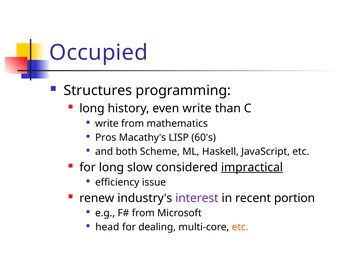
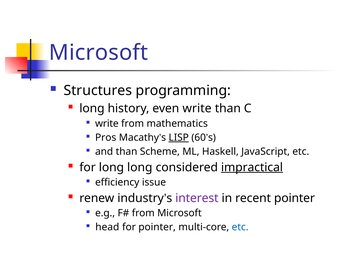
Occupied at (99, 53): Occupied -> Microsoft
LISP underline: none -> present
and both: both -> than
long slow: slow -> long
recent portion: portion -> pointer
for dealing: dealing -> pointer
etc at (240, 227) colour: orange -> blue
